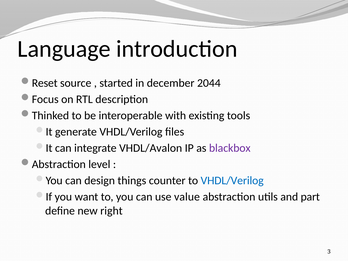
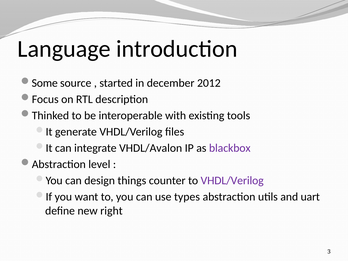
Reset: Reset -> Some
2044: 2044 -> 2012
VHDL/Verilog at (232, 181) colour: blue -> purple
value: value -> types
part: part -> uart
